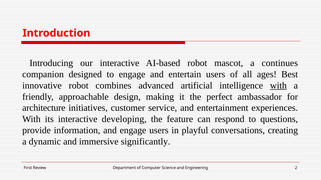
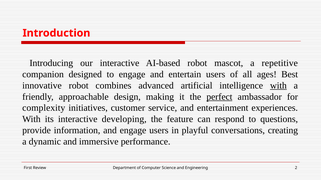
continues: continues -> repetitive
perfect underline: none -> present
architecture: architecture -> complexity
significantly: significantly -> performance
